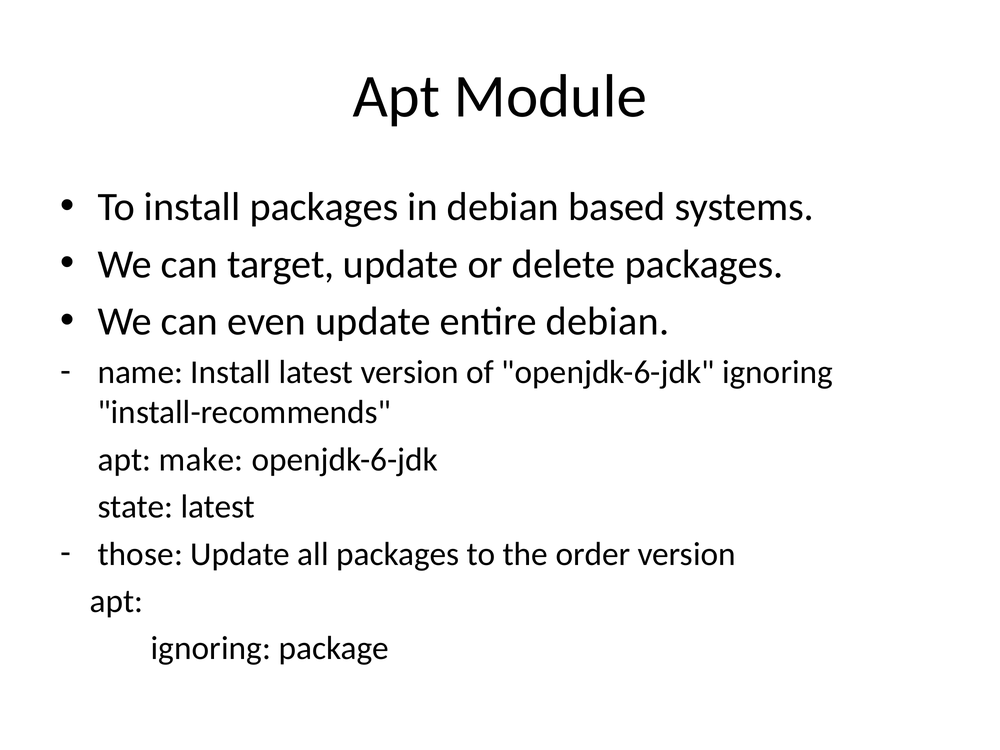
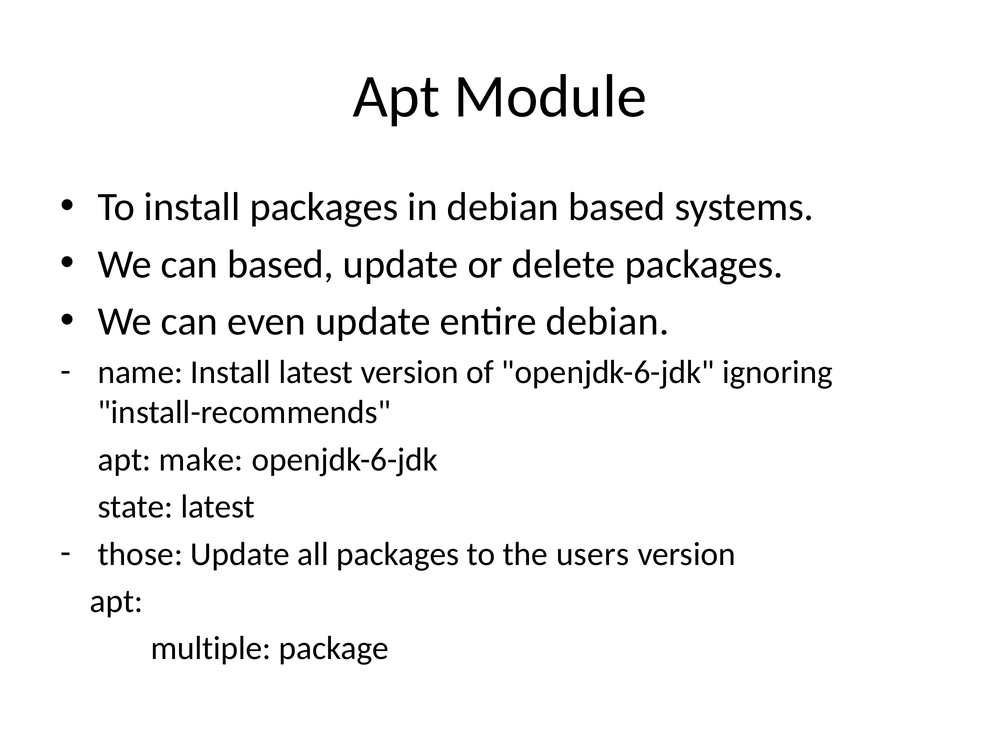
can target: target -> based
order: order -> users
ignoring at (211, 648): ignoring -> multiple
